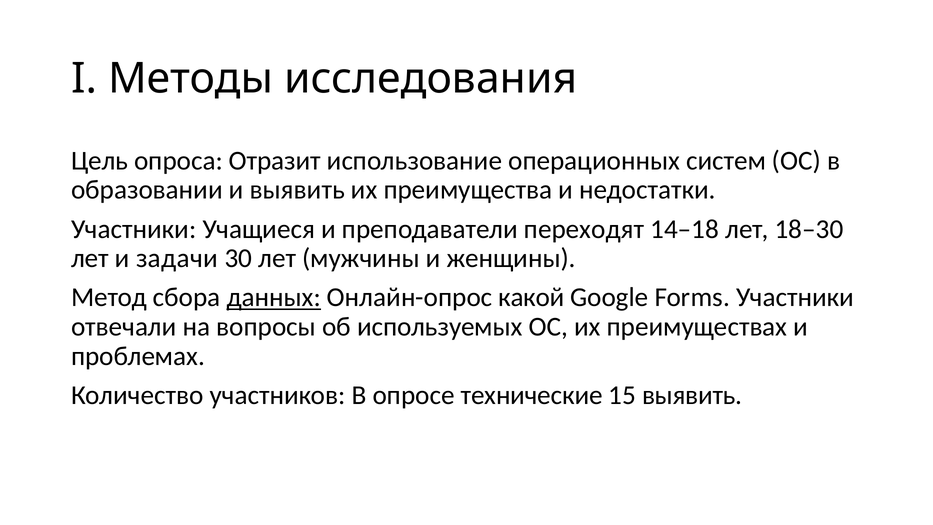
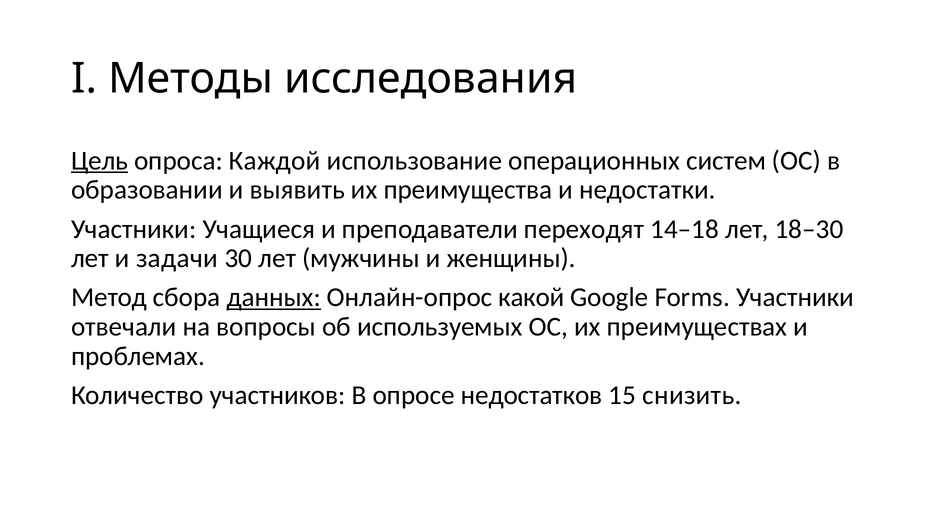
Цель underline: none -> present
Отразит: Отразит -> Каждой
технические: технические -> недостатков
15 выявить: выявить -> снизить
